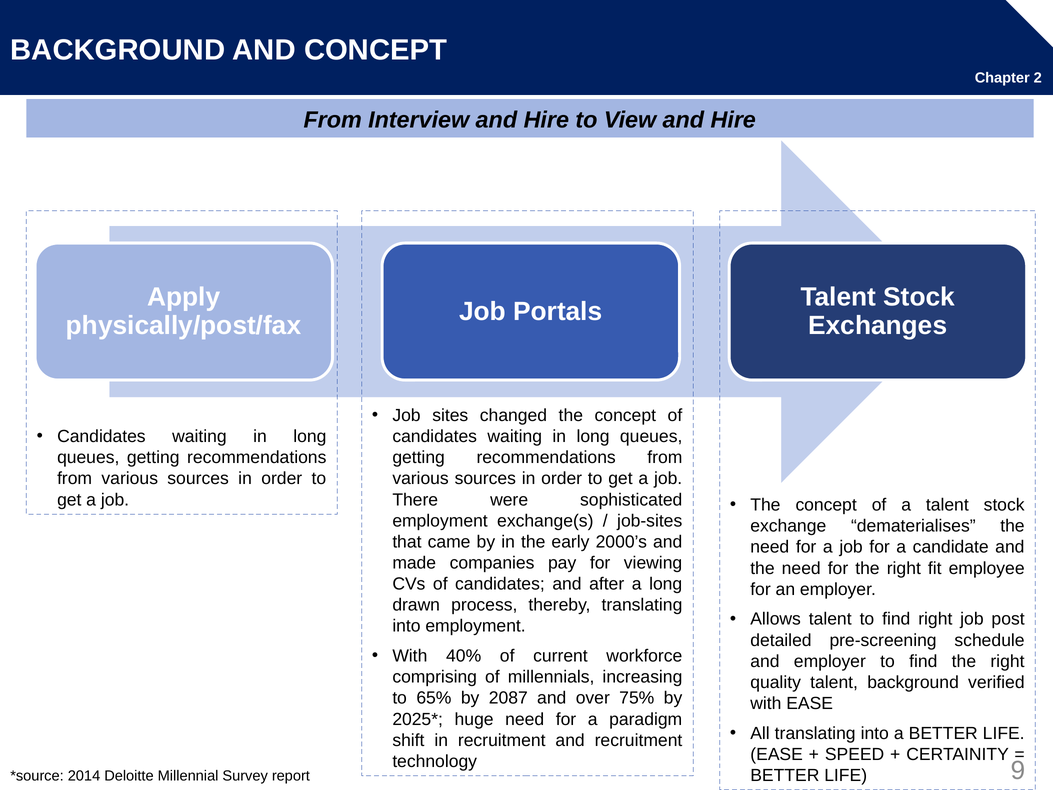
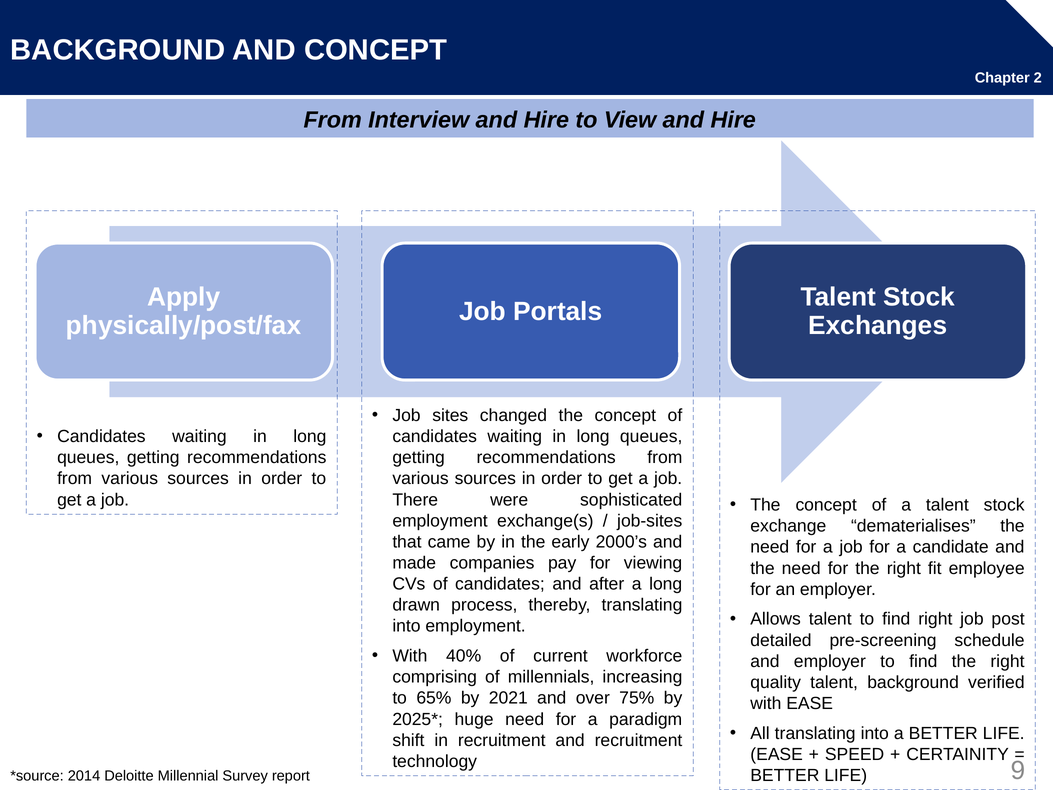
2087: 2087 -> 2021
